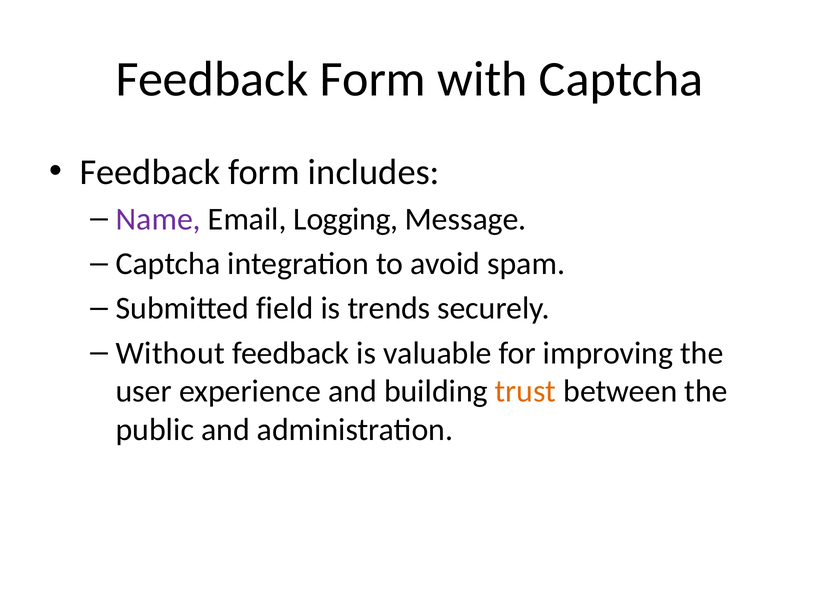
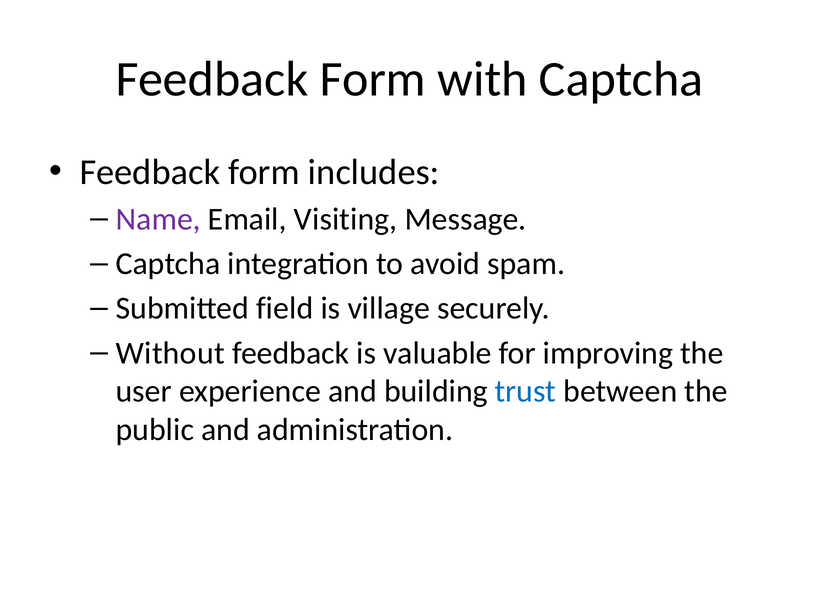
Logging: Logging -> Visiting
trends: trends -> village
trust colour: orange -> blue
